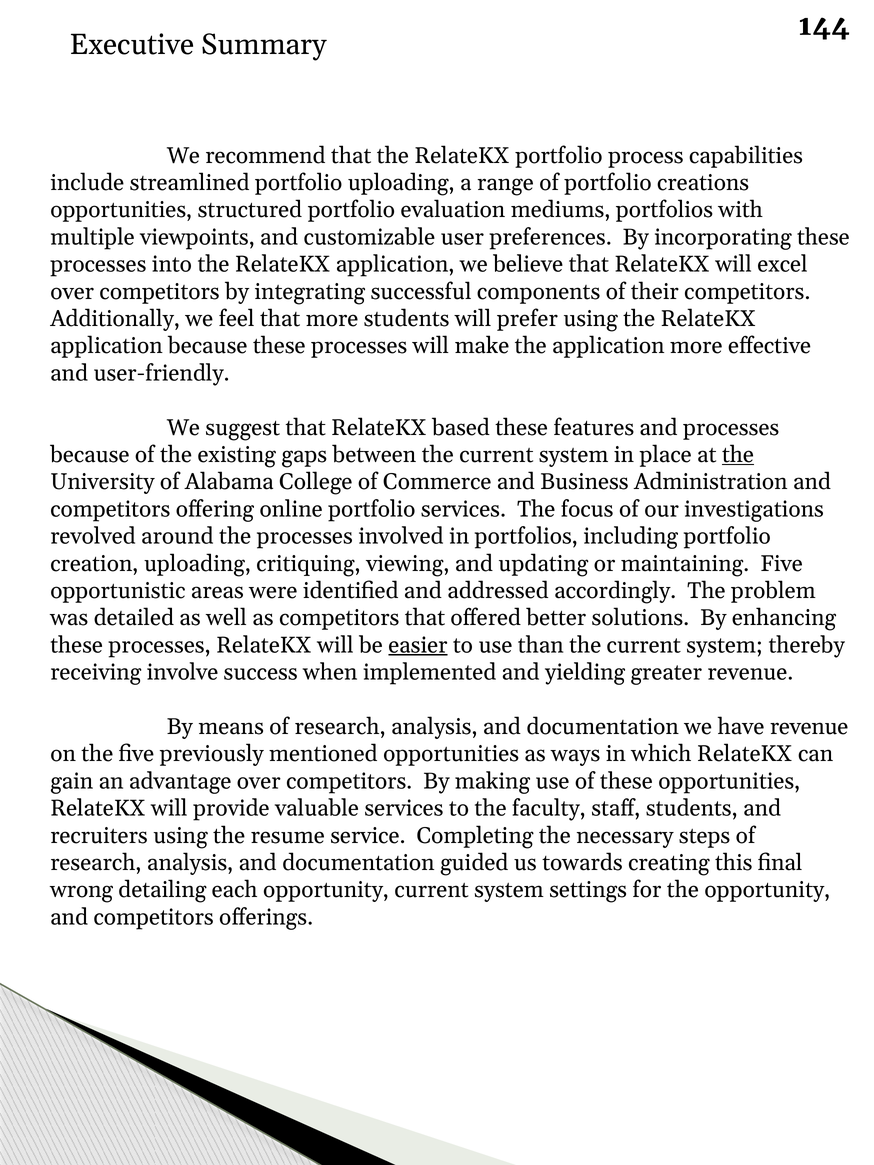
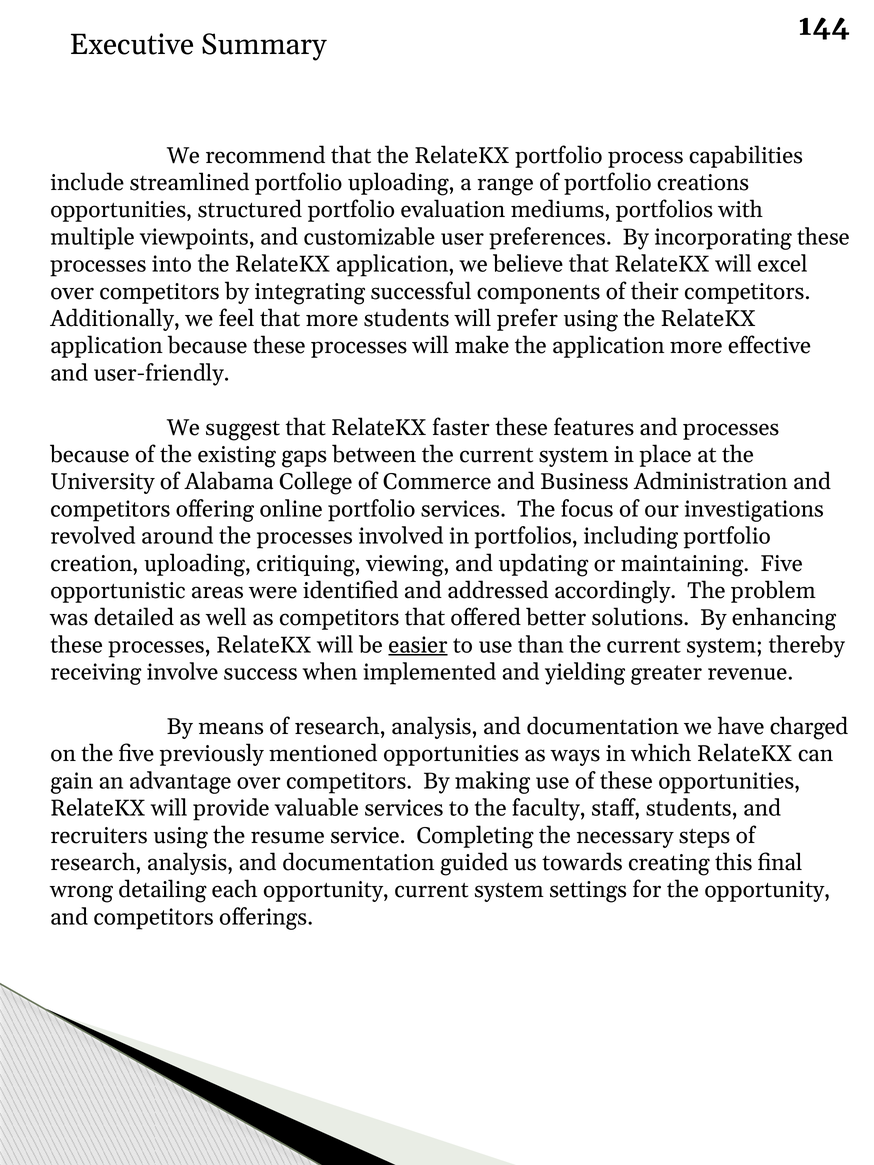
based: based -> faster
the at (738, 455) underline: present -> none
have revenue: revenue -> charged
